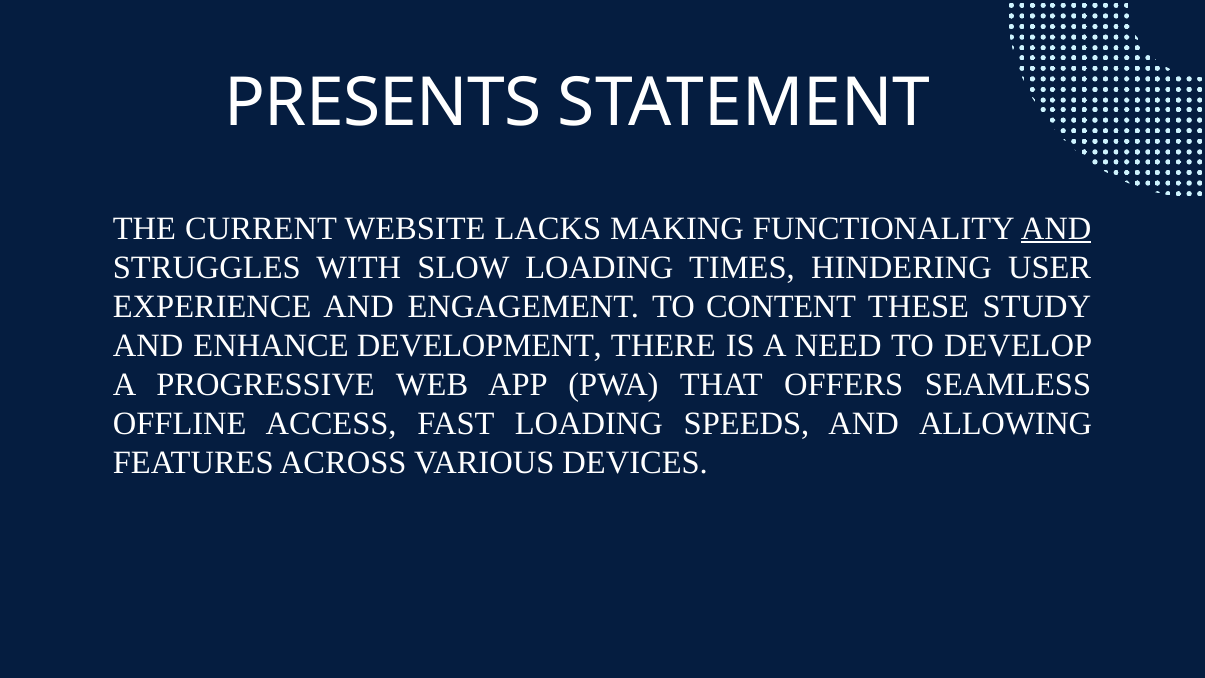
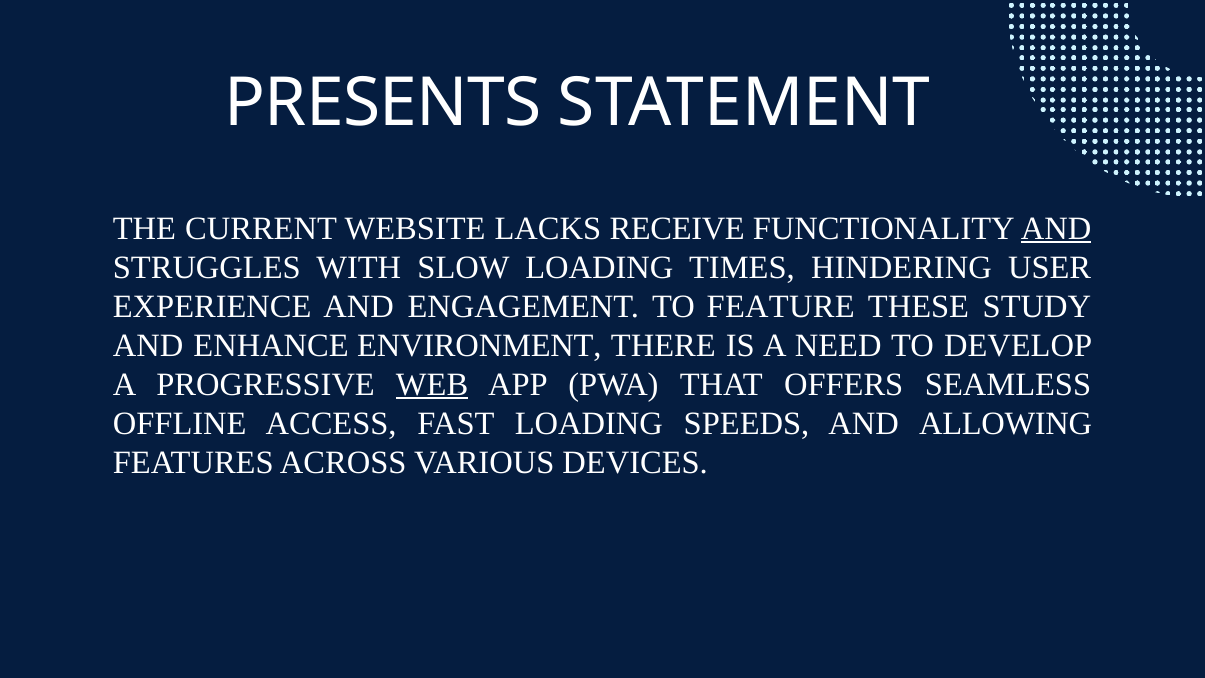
MAKING: MAKING -> RECEIVE
CONTENT: CONTENT -> FEATURE
DEVELOPMENT: DEVELOPMENT -> ENVIRONMENT
WEB underline: none -> present
